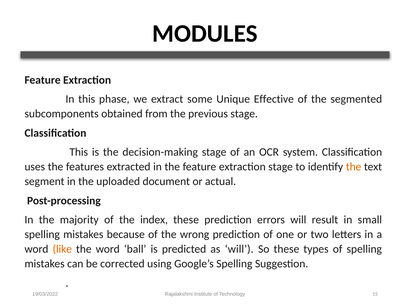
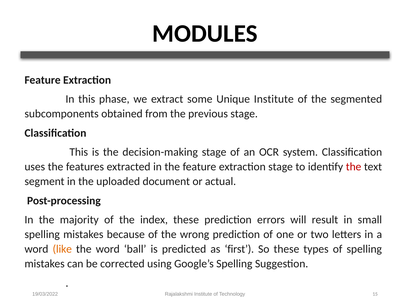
Unique Effective: Effective -> Institute
the at (354, 167) colour: orange -> red
as will: will -> first
